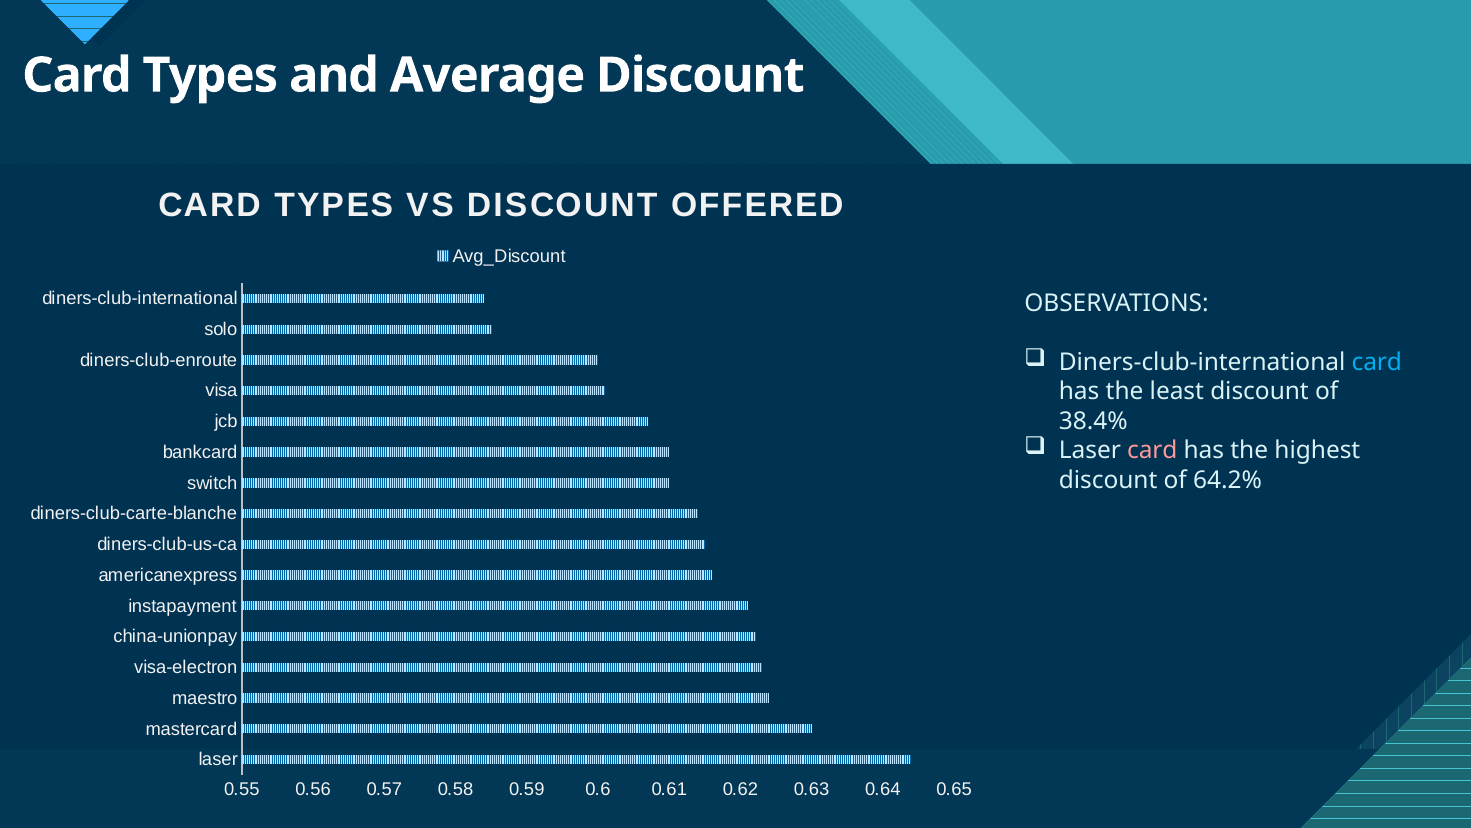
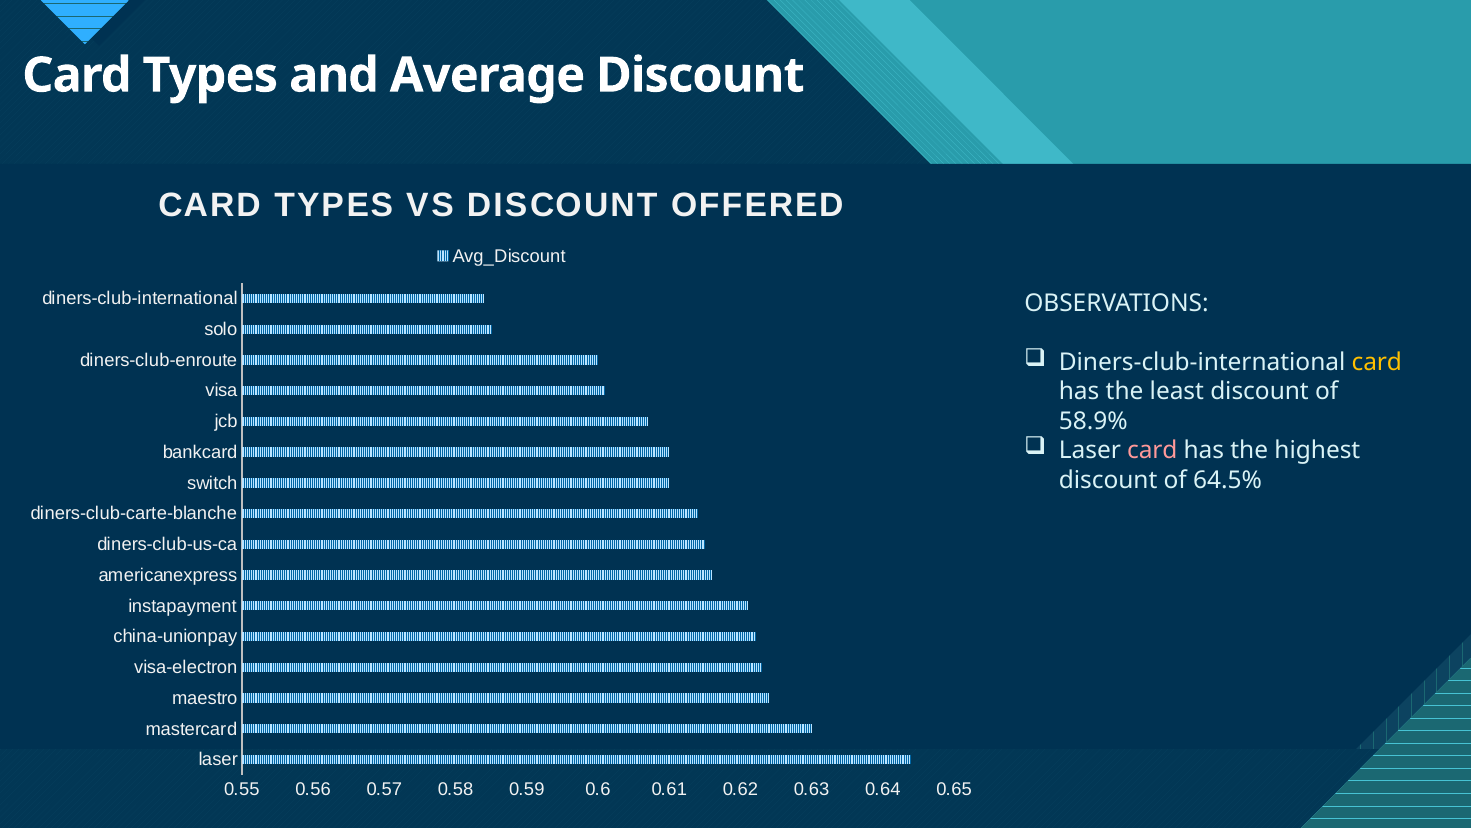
card at (1377, 362) colour: light blue -> yellow
38.4%: 38.4% -> 58.9%
64.2%: 64.2% -> 64.5%
